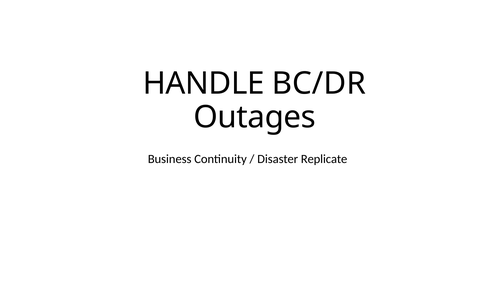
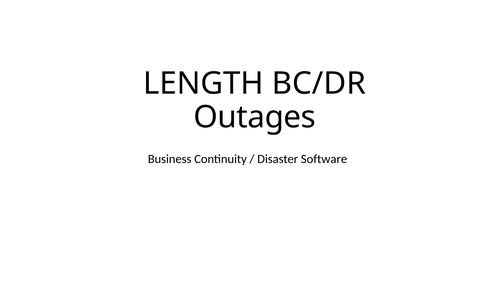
HANDLE: HANDLE -> LENGTH
Replicate: Replicate -> Software
